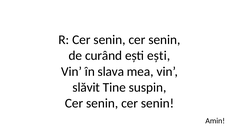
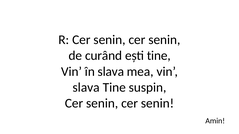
ești ești: ești -> tine
slăvit at (86, 88): slăvit -> slava
